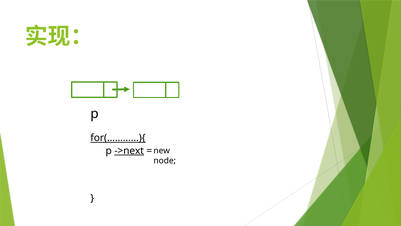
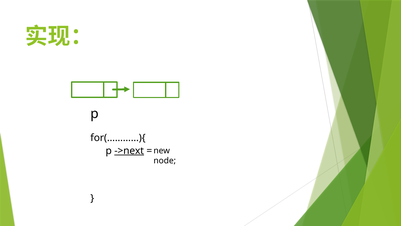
for(…………){ underline: present -> none
